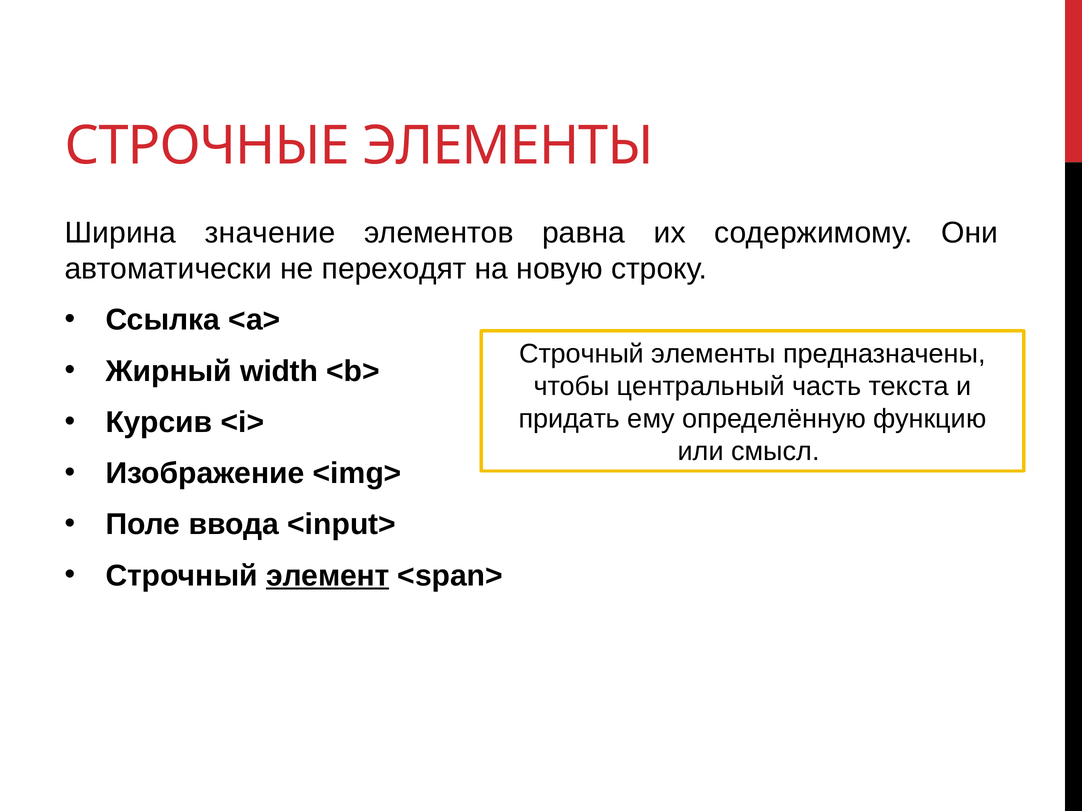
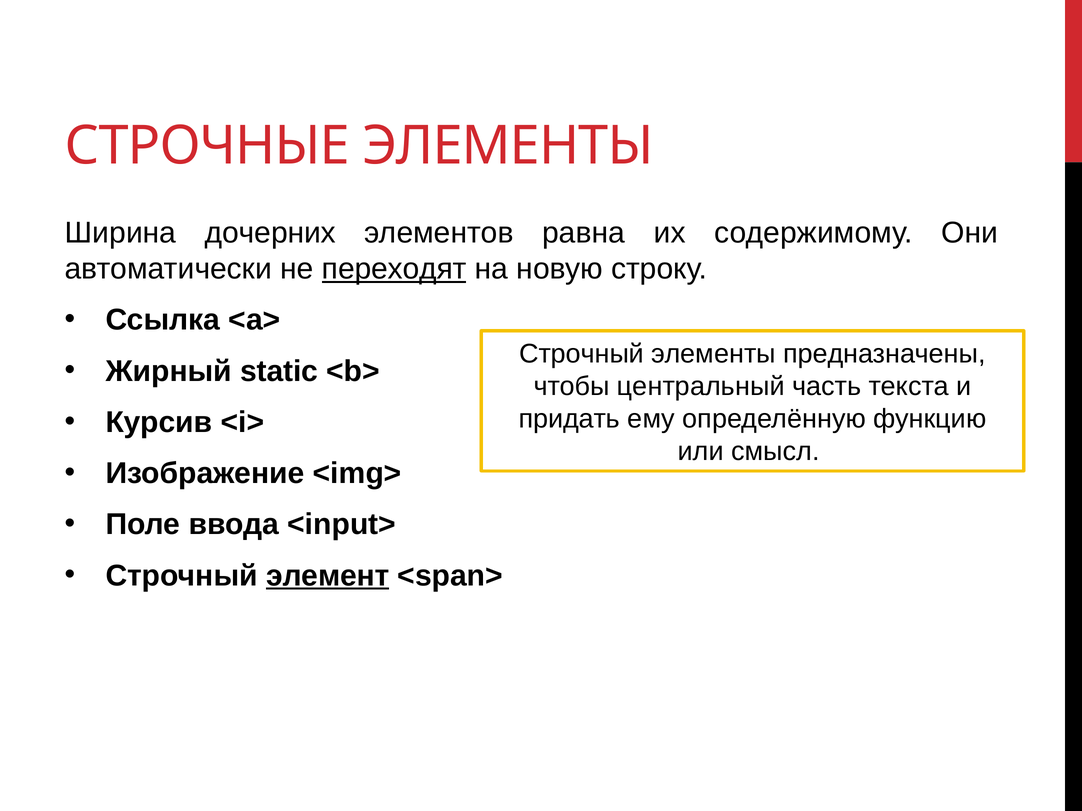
значение: значение -> дочерних
переходят underline: none -> present
width: width -> static
